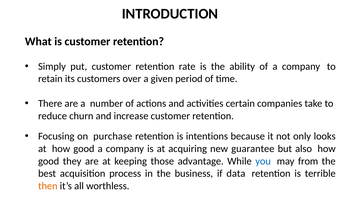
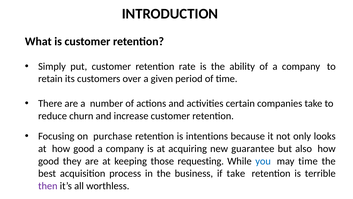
advantage: advantage -> requesting
may from: from -> time
if data: data -> take
then colour: orange -> purple
